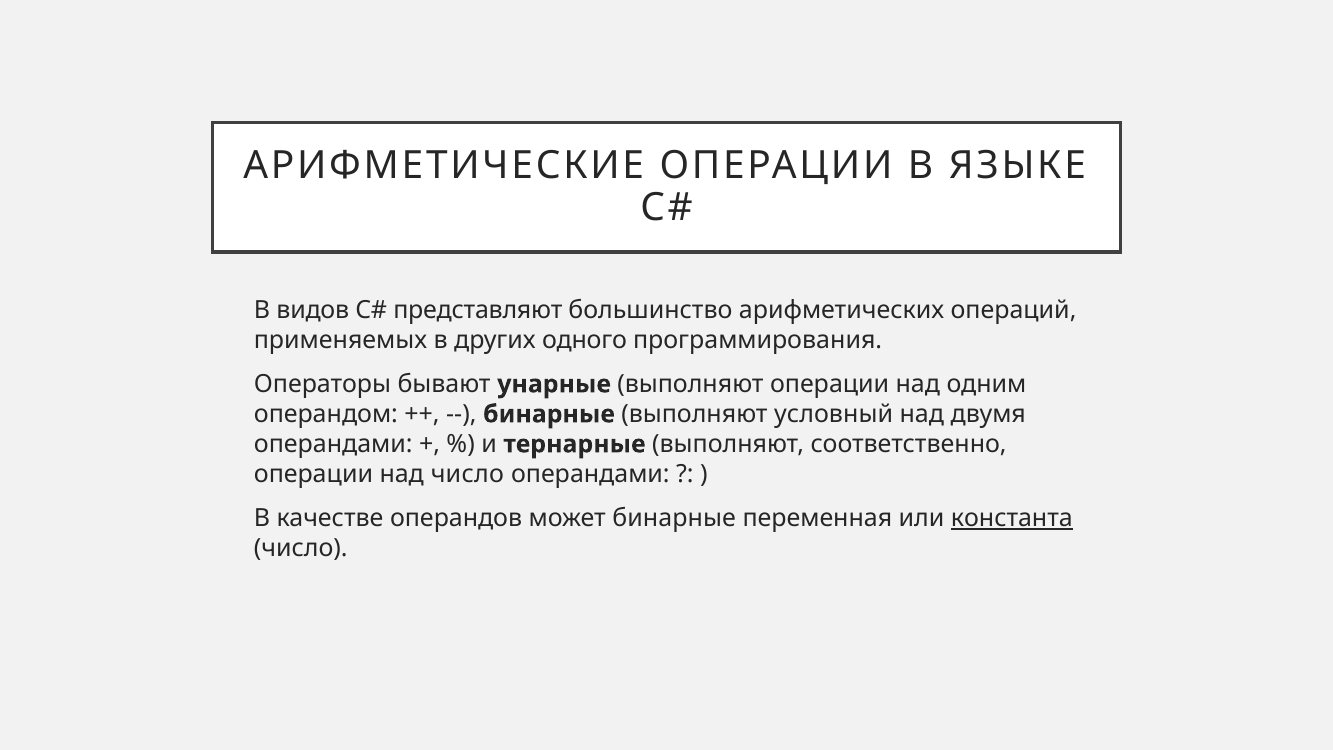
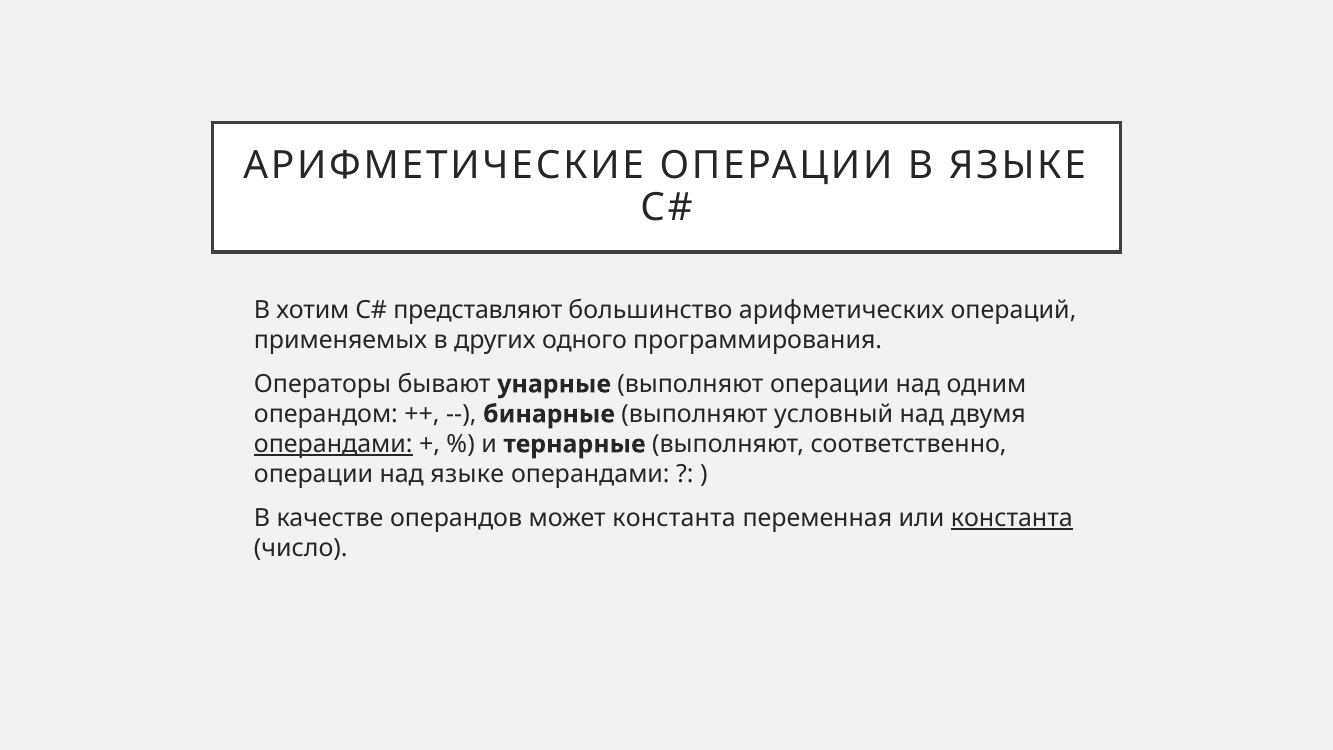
видов: видов -> хотим
операндами at (333, 444) underline: none -> present
над число: число -> языке
может бинарные: бинарные -> константа
